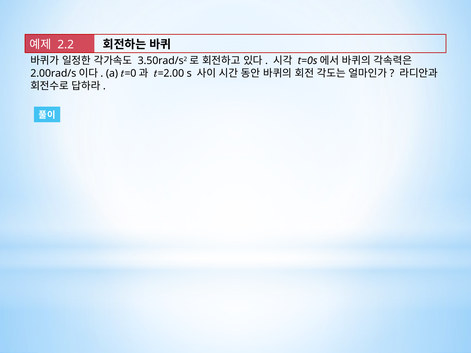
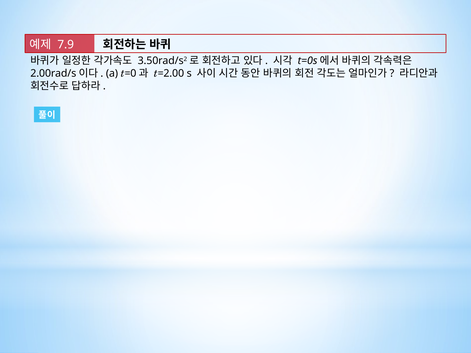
2.2: 2.2 -> 7.9
